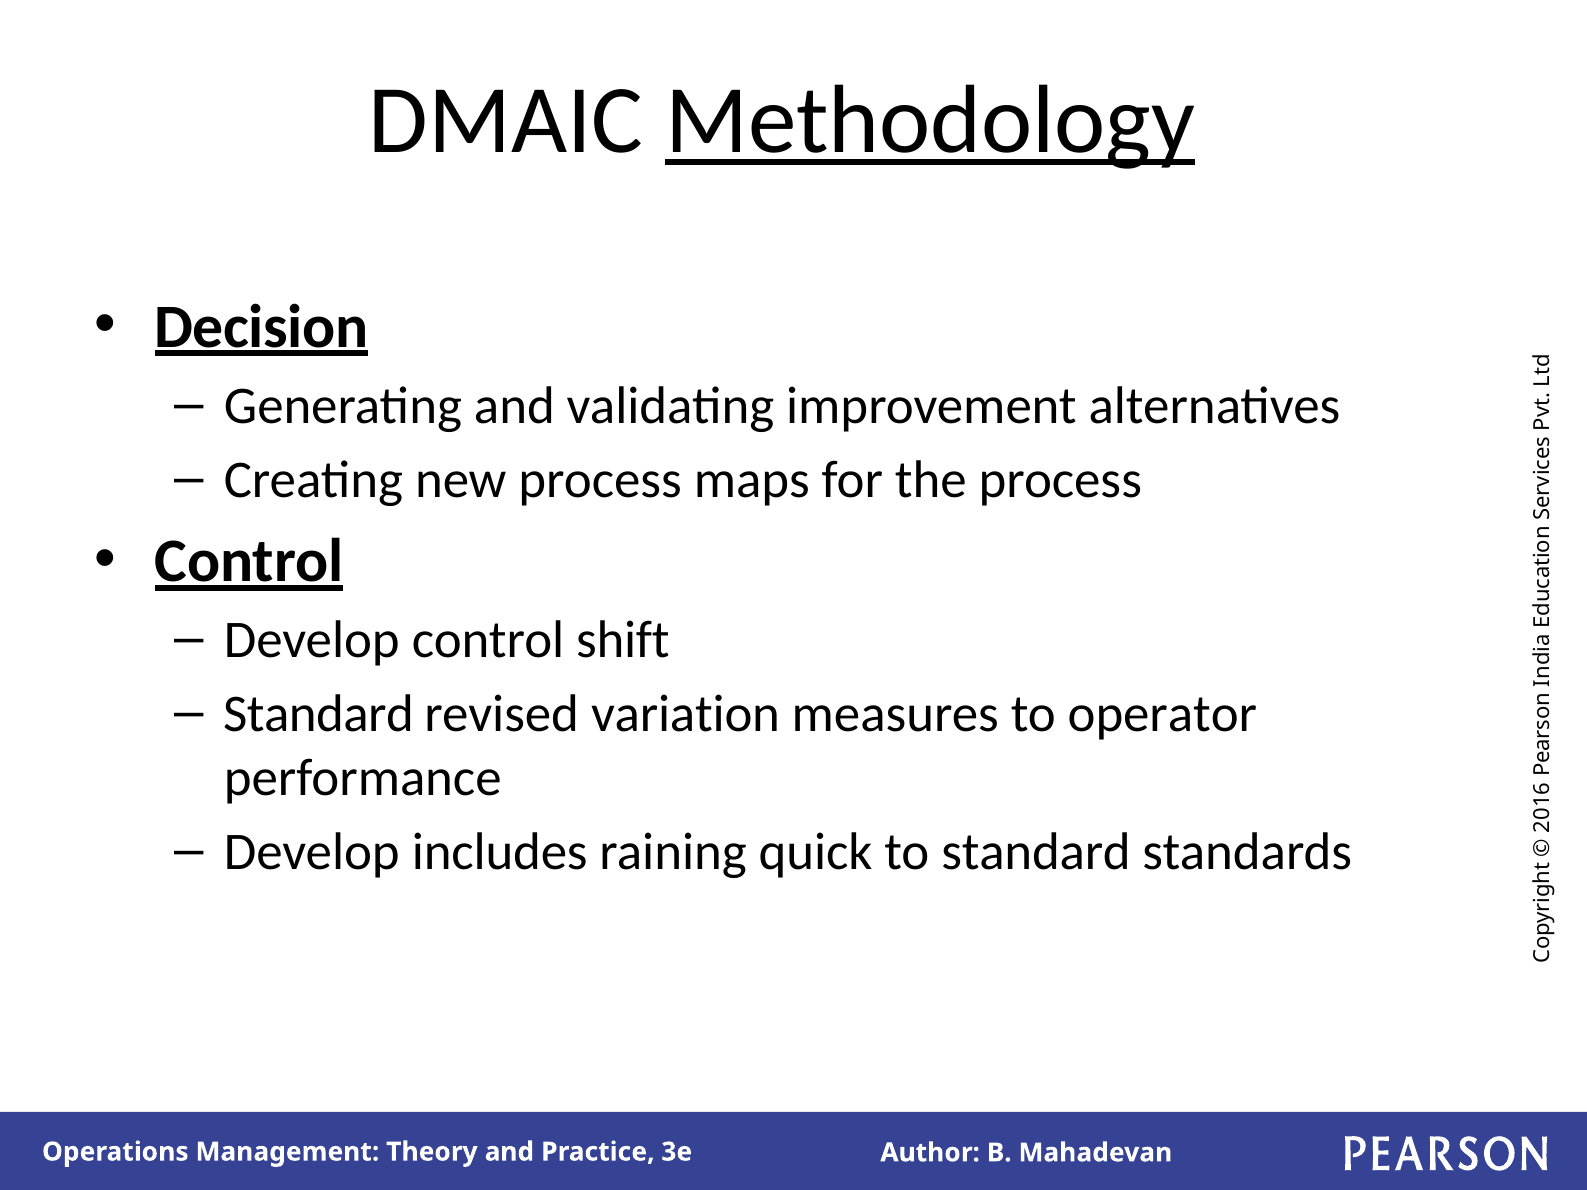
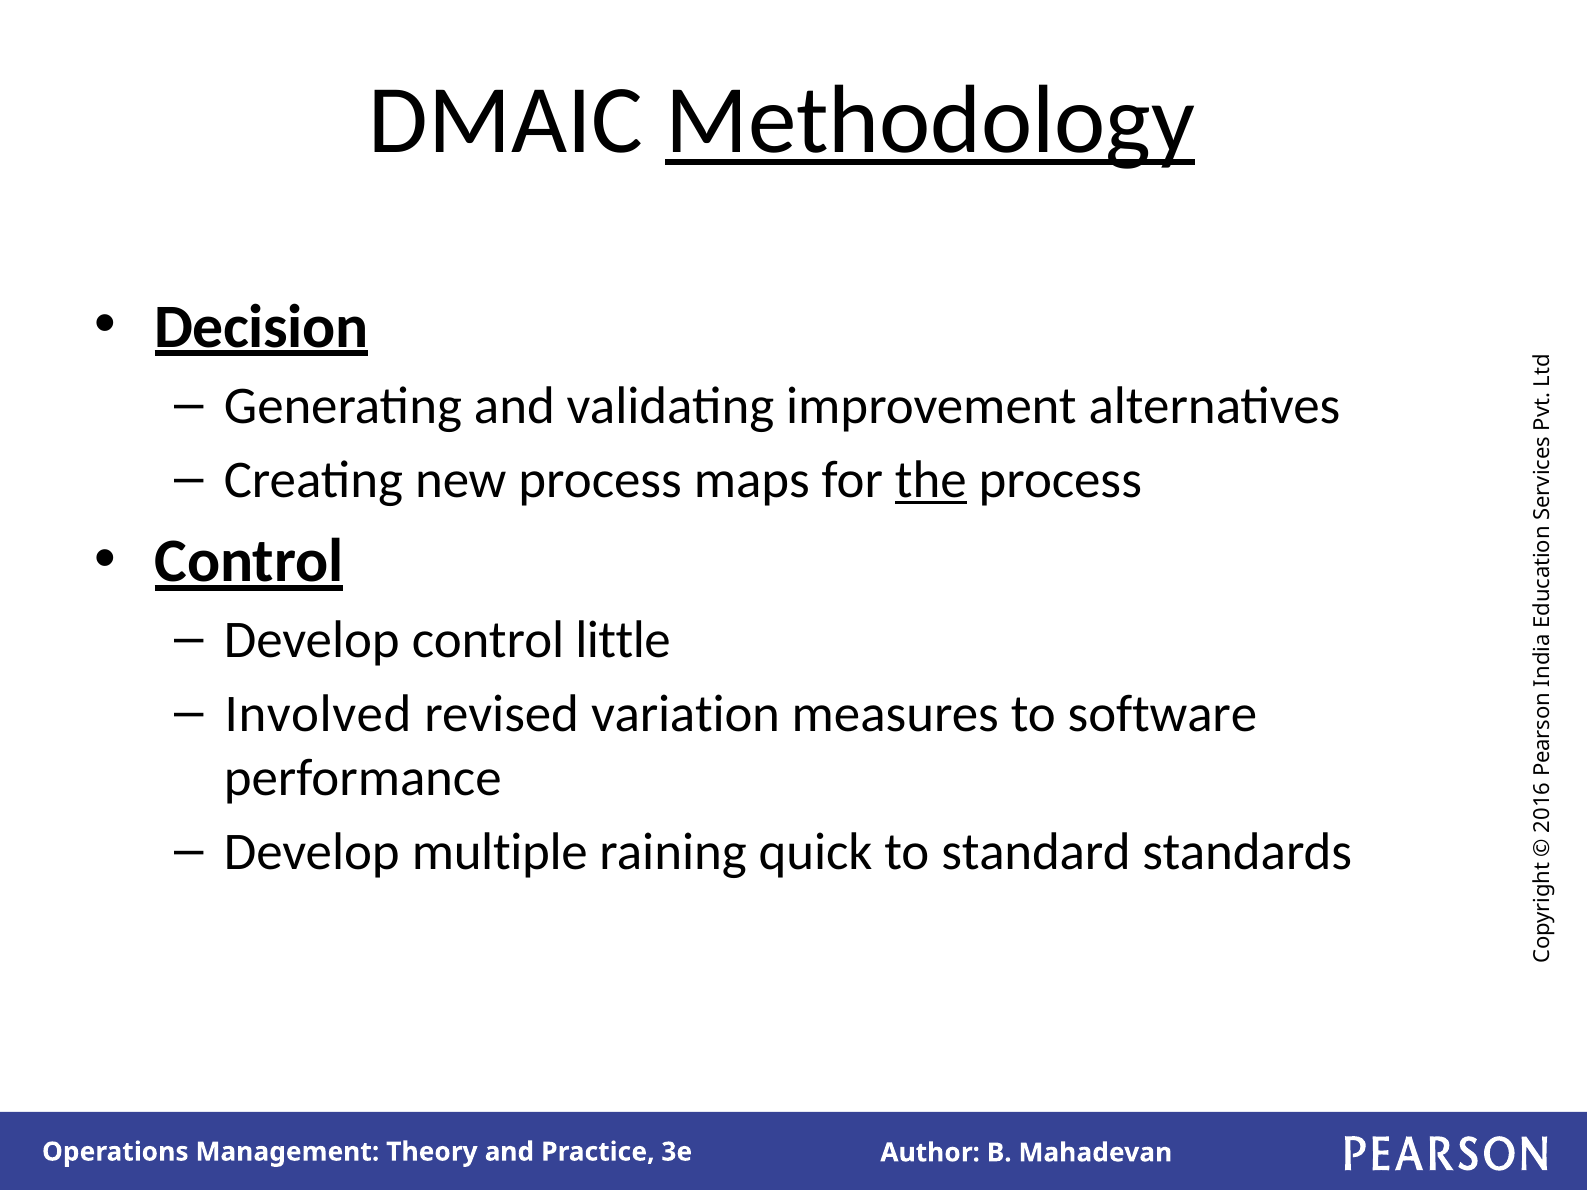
the underline: none -> present
shift: shift -> little
Standard at (319, 714): Standard -> Involved
operator: operator -> software
includes: includes -> multiple
